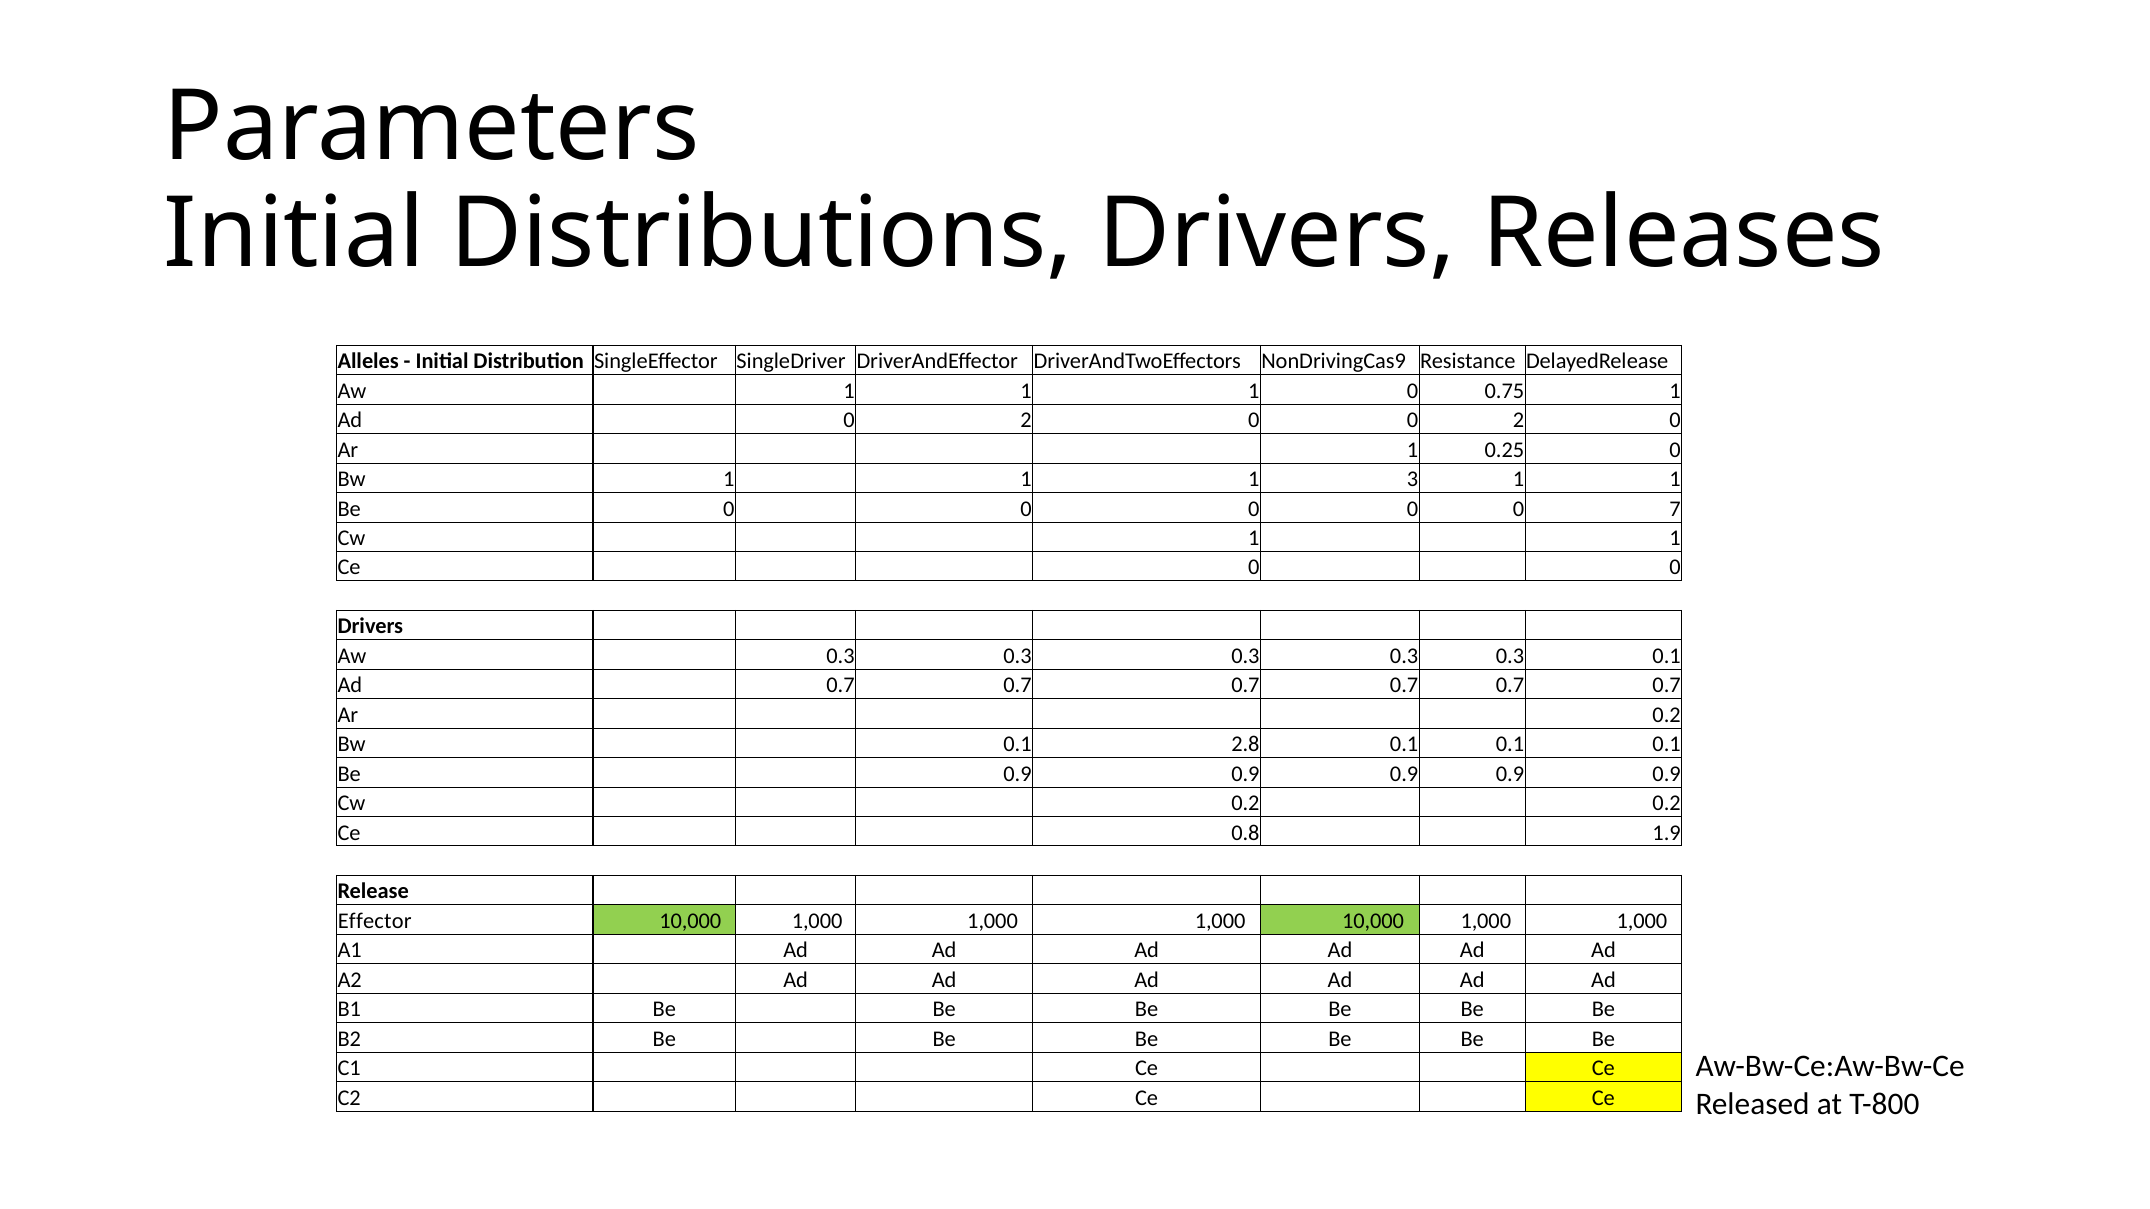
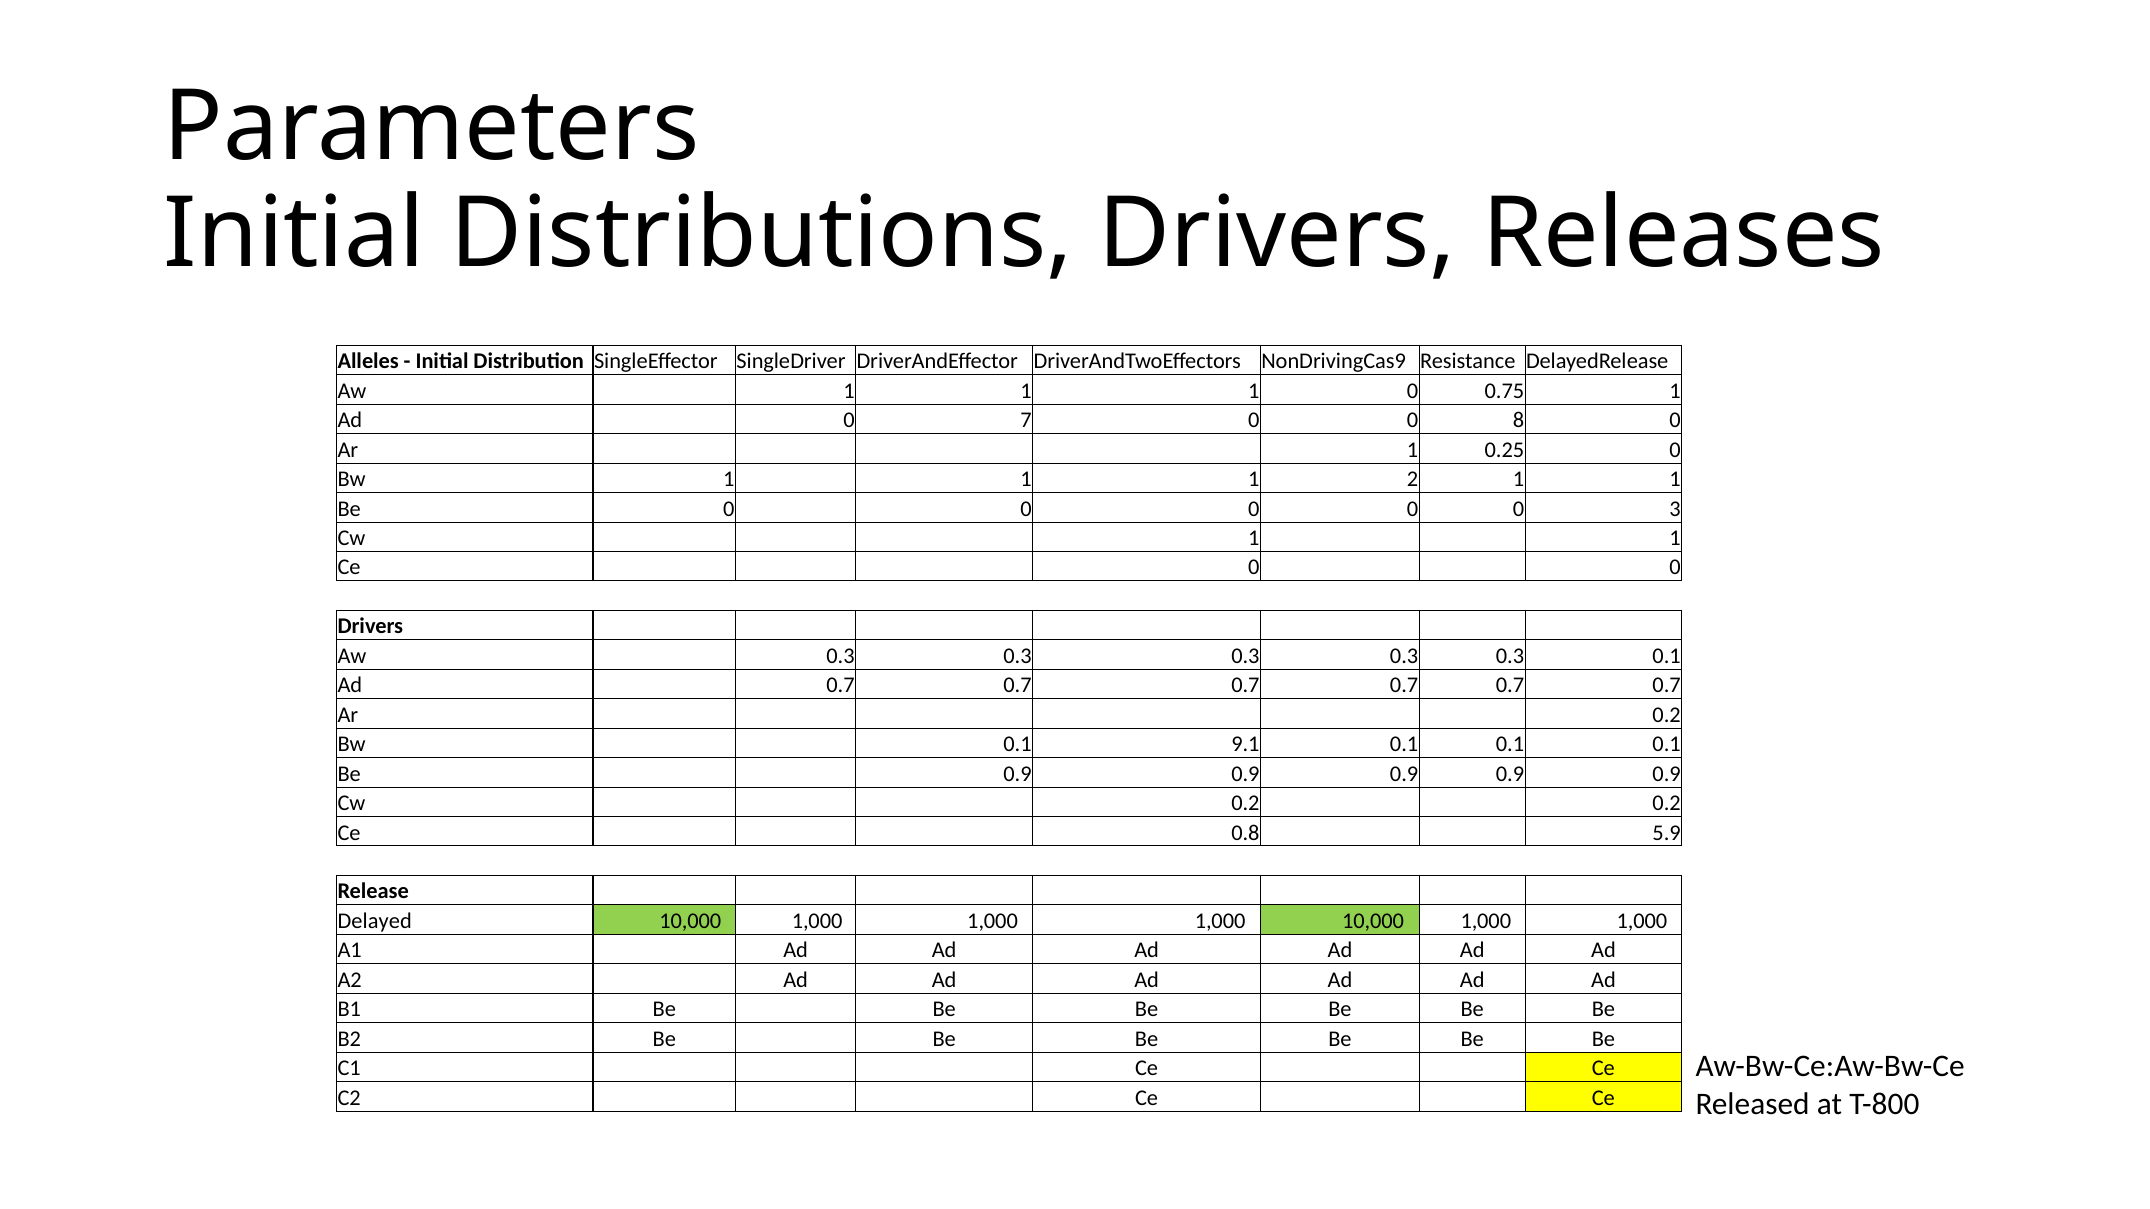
Ad 0 2: 2 -> 7
0 0 2: 2 -> 8
3: 3 -> 2
7: 7 -> 3
2.8: 2.8 -> 9.1
1.9: 1.9 -> 5.9
Effector: Effector -> Delayed
